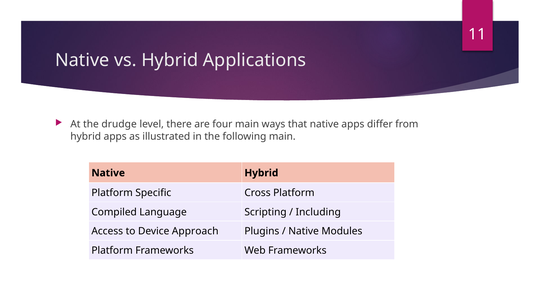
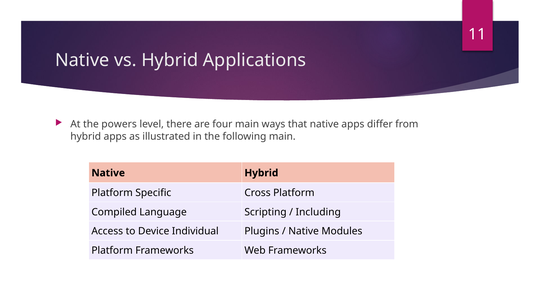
drudge: drudge -> powers
Approach: Approach -> Individual
